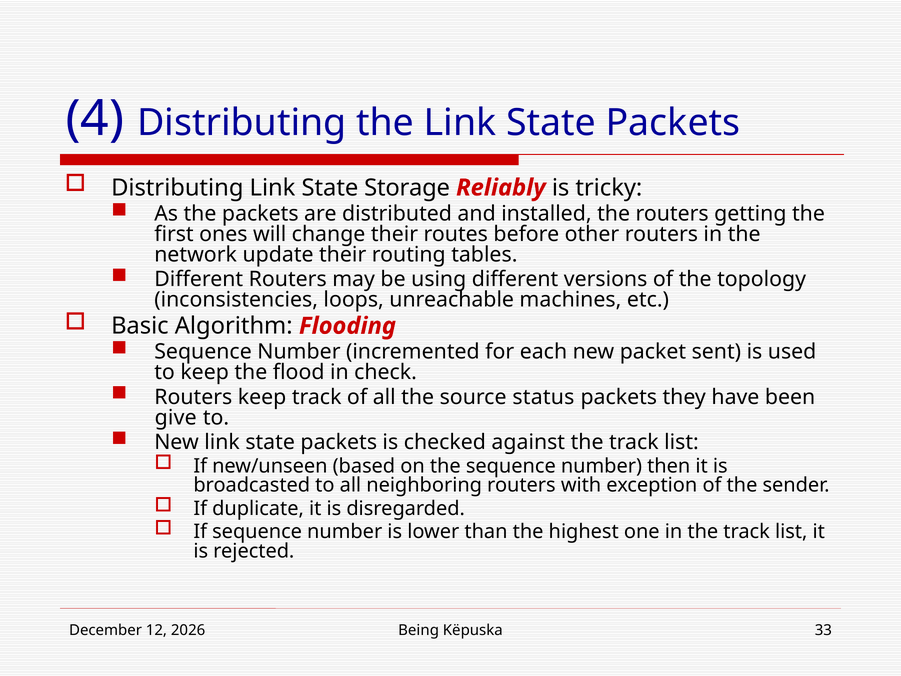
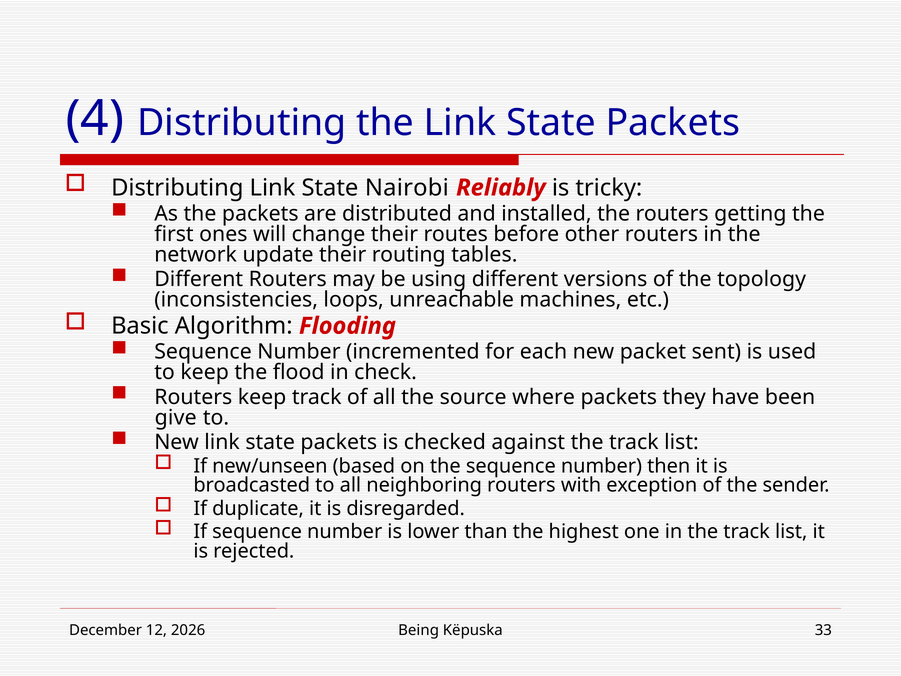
Storage: Storage -> Nairobi
status: status -> where
